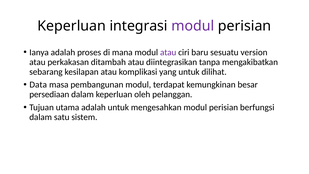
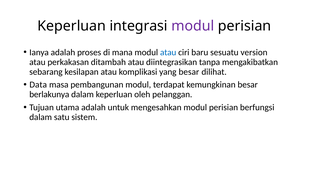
atau at (168, 52) colour: purple -> blue
yang untuk: untuk -> besar
persediaan: persediaan -> berlakunya
